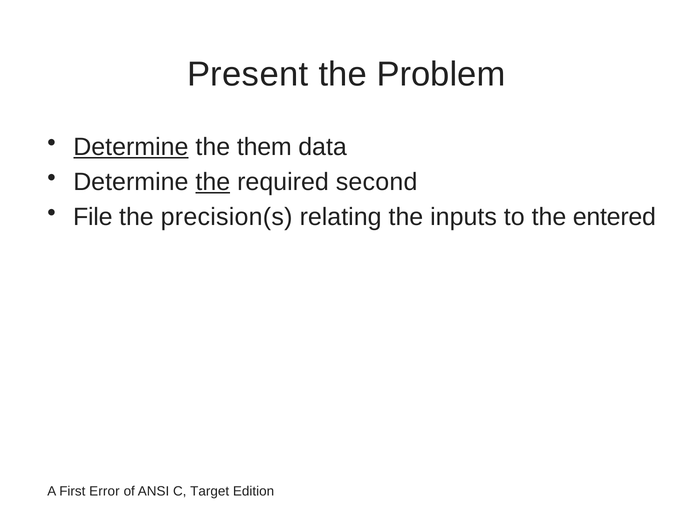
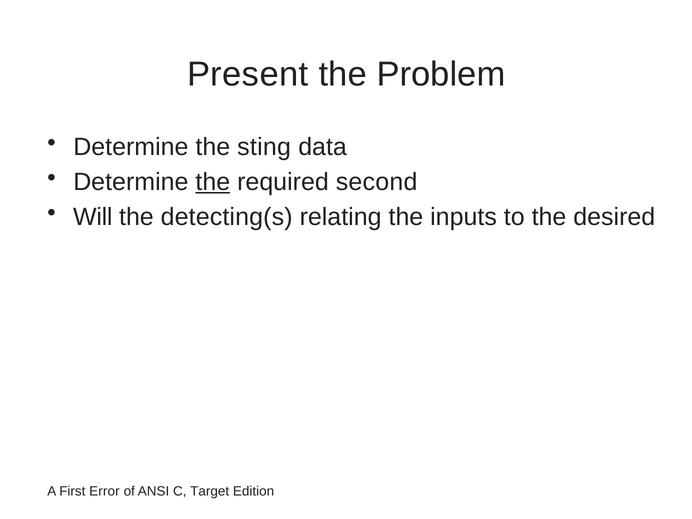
Determine at (131, 147) underline: present -> none
them: them -> sting
File: File -> Will
precision(s: precision(s -> detecting(s
entered: entered -> desired
